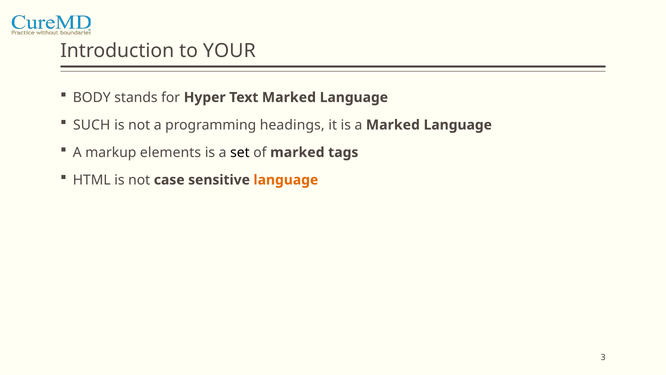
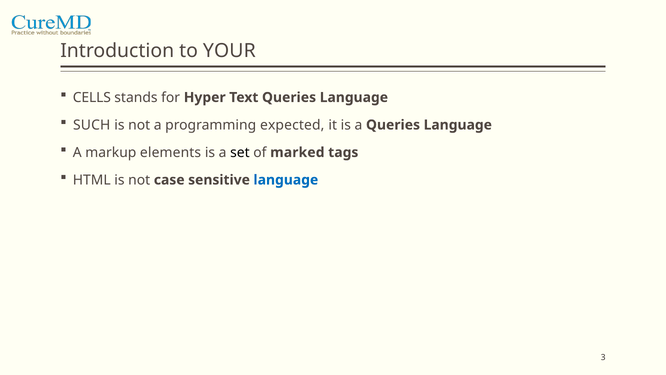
BODY: BODY -> CELLS
Text Marked: Marked -> Queries
headings: headings -> expected
a Marked: Marked -> Queries
language at (286, 180) colour: orange -> blue
